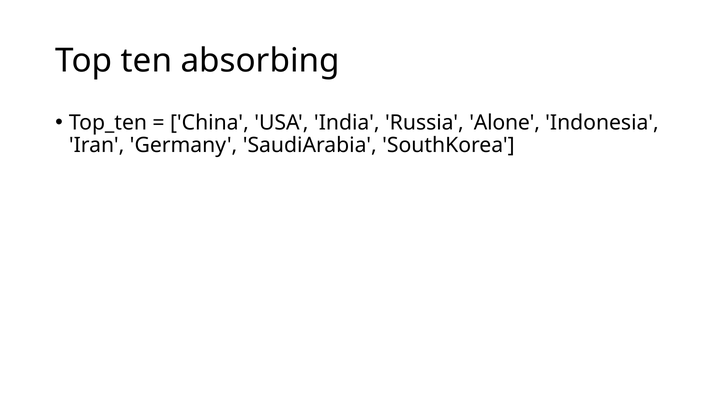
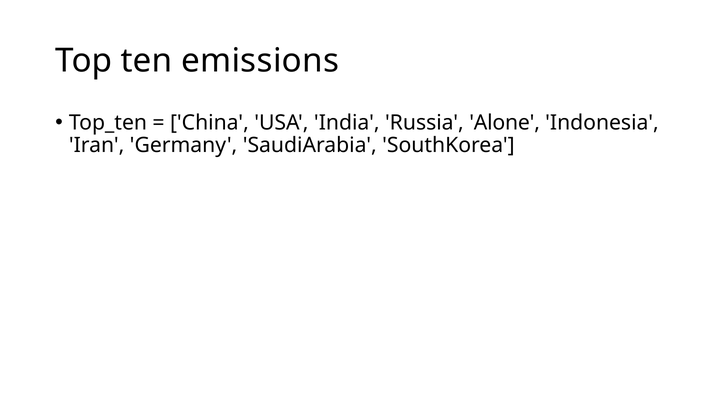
absorbing: absorbing -> emissions
